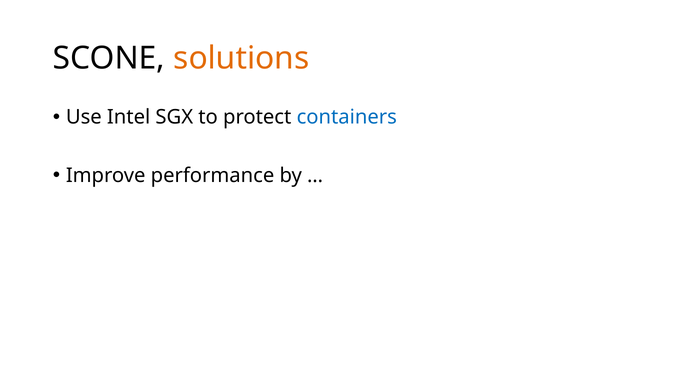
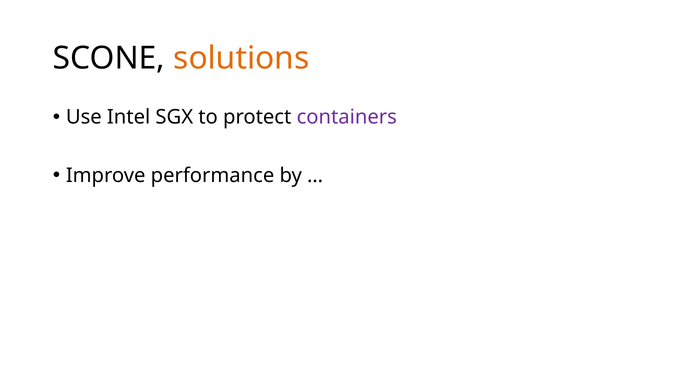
containers colour: blue -> purple
